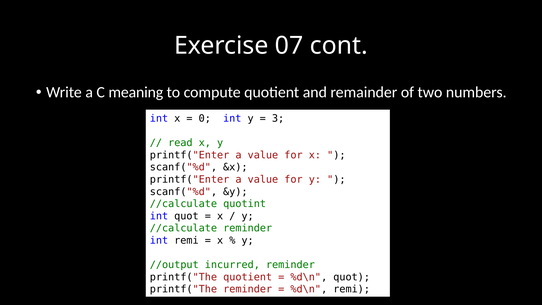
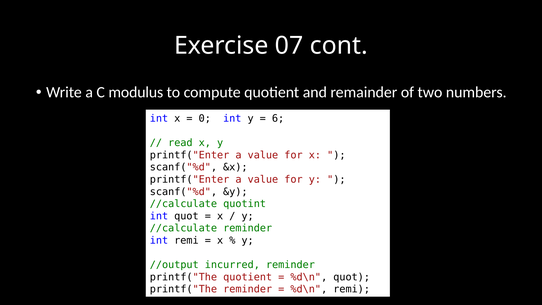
meaning: meaning -> modulus
3: 3 -> 6
